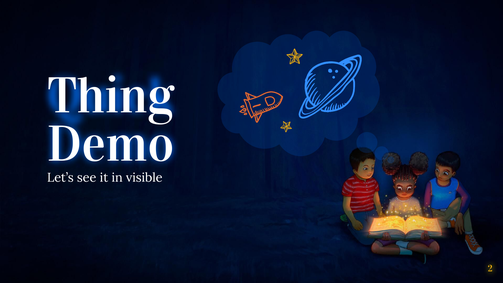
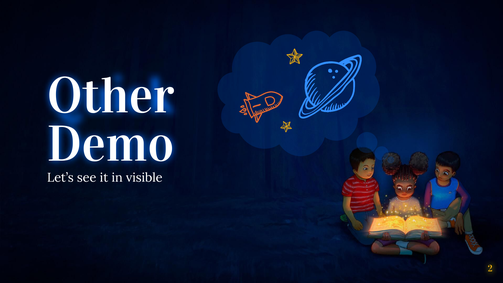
Thing: Thing -> Other
